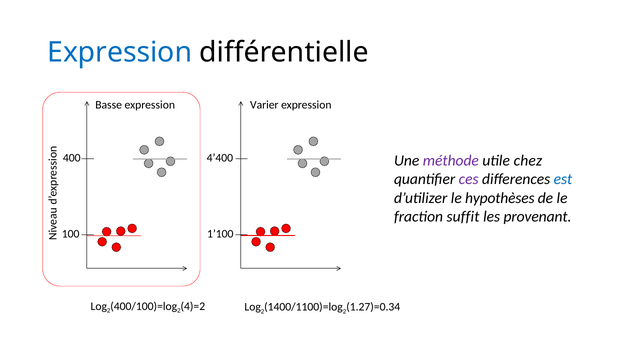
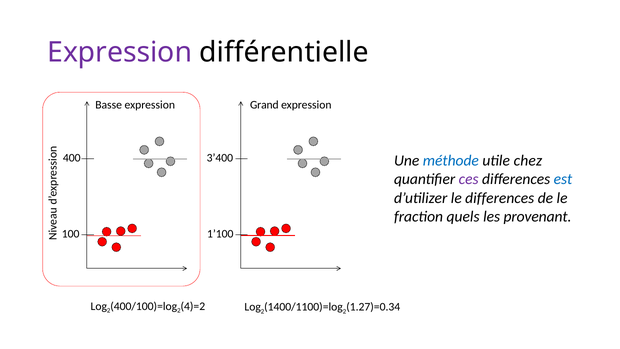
Expression at (120, 52) colour: blue -> purple
Varier: Varier -> Grand
4’400: 4’400 -> 3’400
méthode colour: purple -> blue
le hypothèses: hypothèses -> differences
suffit: suffit -> quels
